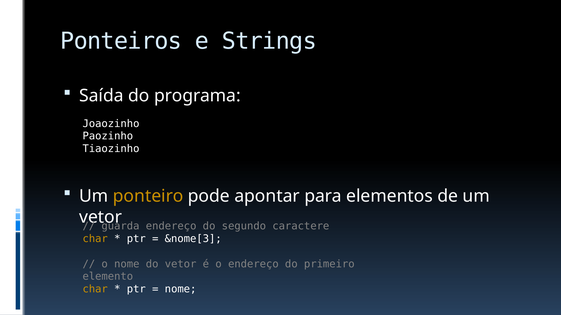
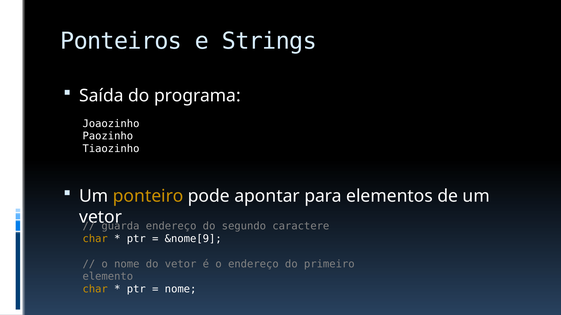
&nome[3: &nome[3 -> &nome[9
